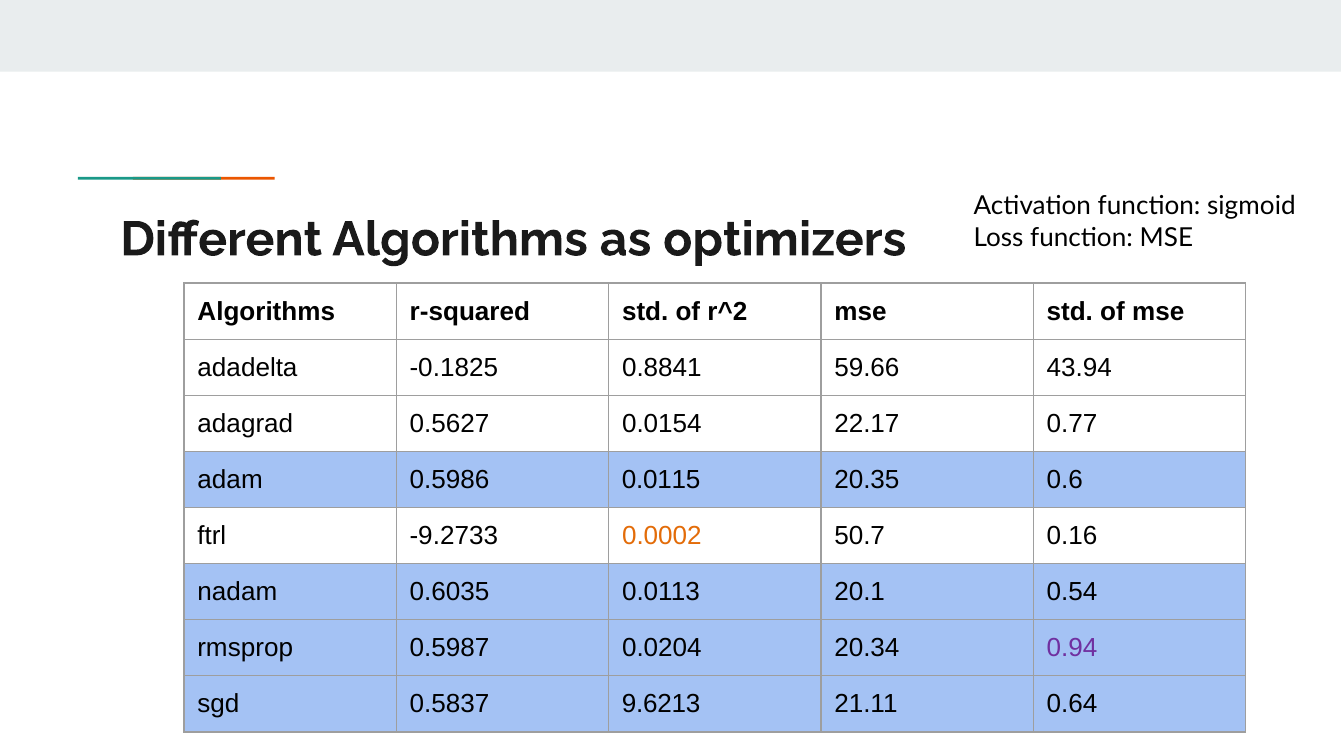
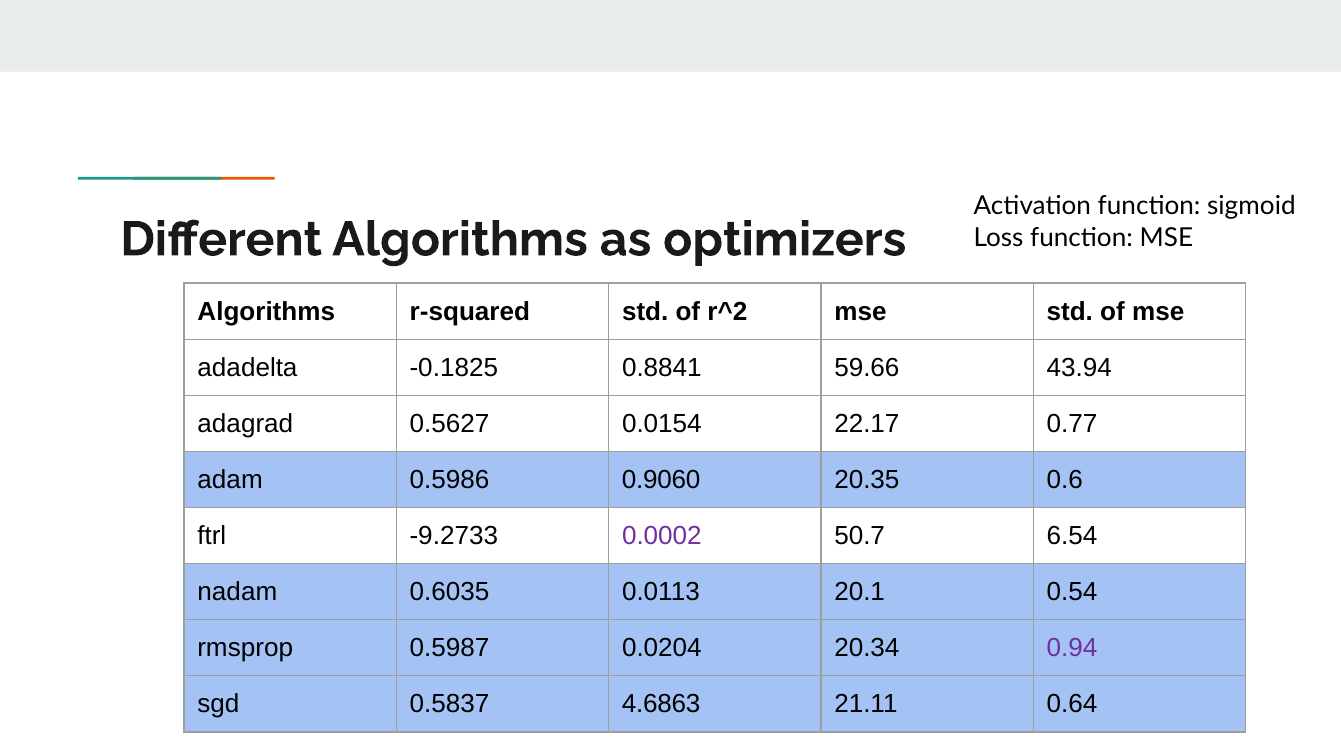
0.0115: 0.0115 -> 0.9060
0.0002 colour: orange -> purple
0.16: 0.16 -> 6.54
9.6213: 9.6213 -> 4.6863
